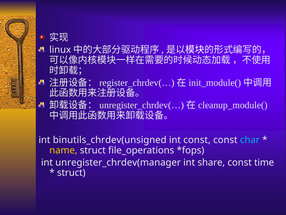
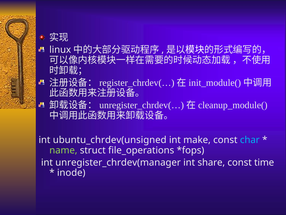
binutils_chrdev(unsigned: binutils_chrdev(unsigned -> ubuntu_chrdev(unsigned
int const: const -> make
name colour: yellow -> light green
struct at (71, 172): struct -> inode
